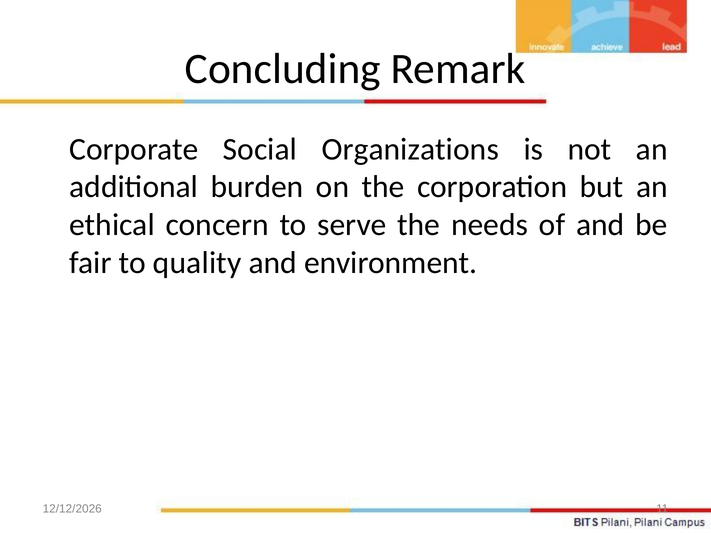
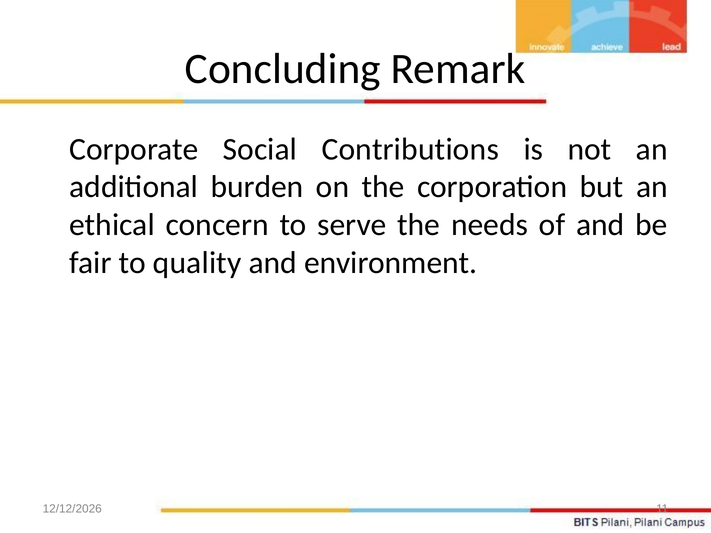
Organizations: Organizations -> Contributions
